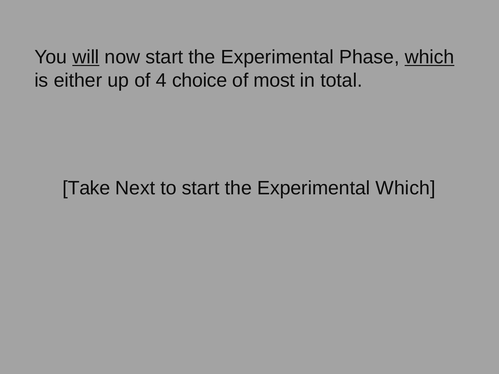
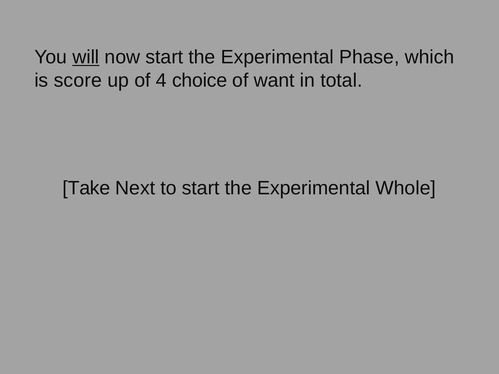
which at (430, 57) underline: present -> none
either: either -> score
most: most -> want
Experimental Which: Which -> Whole
